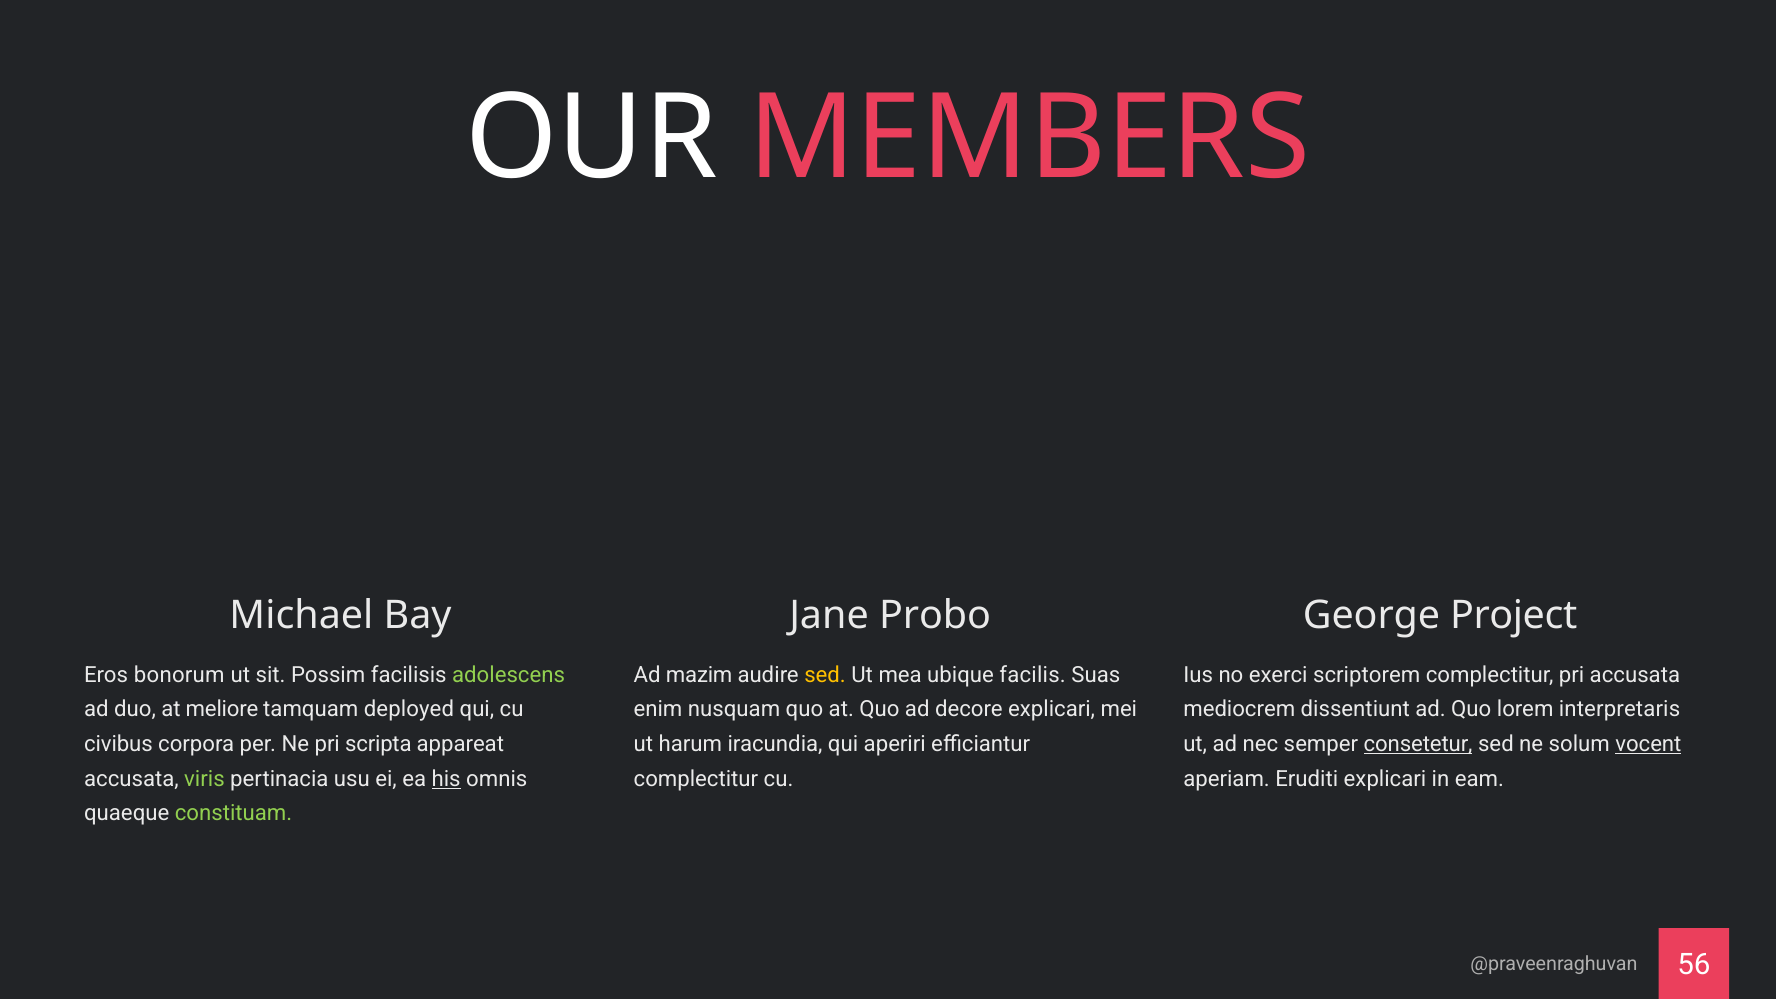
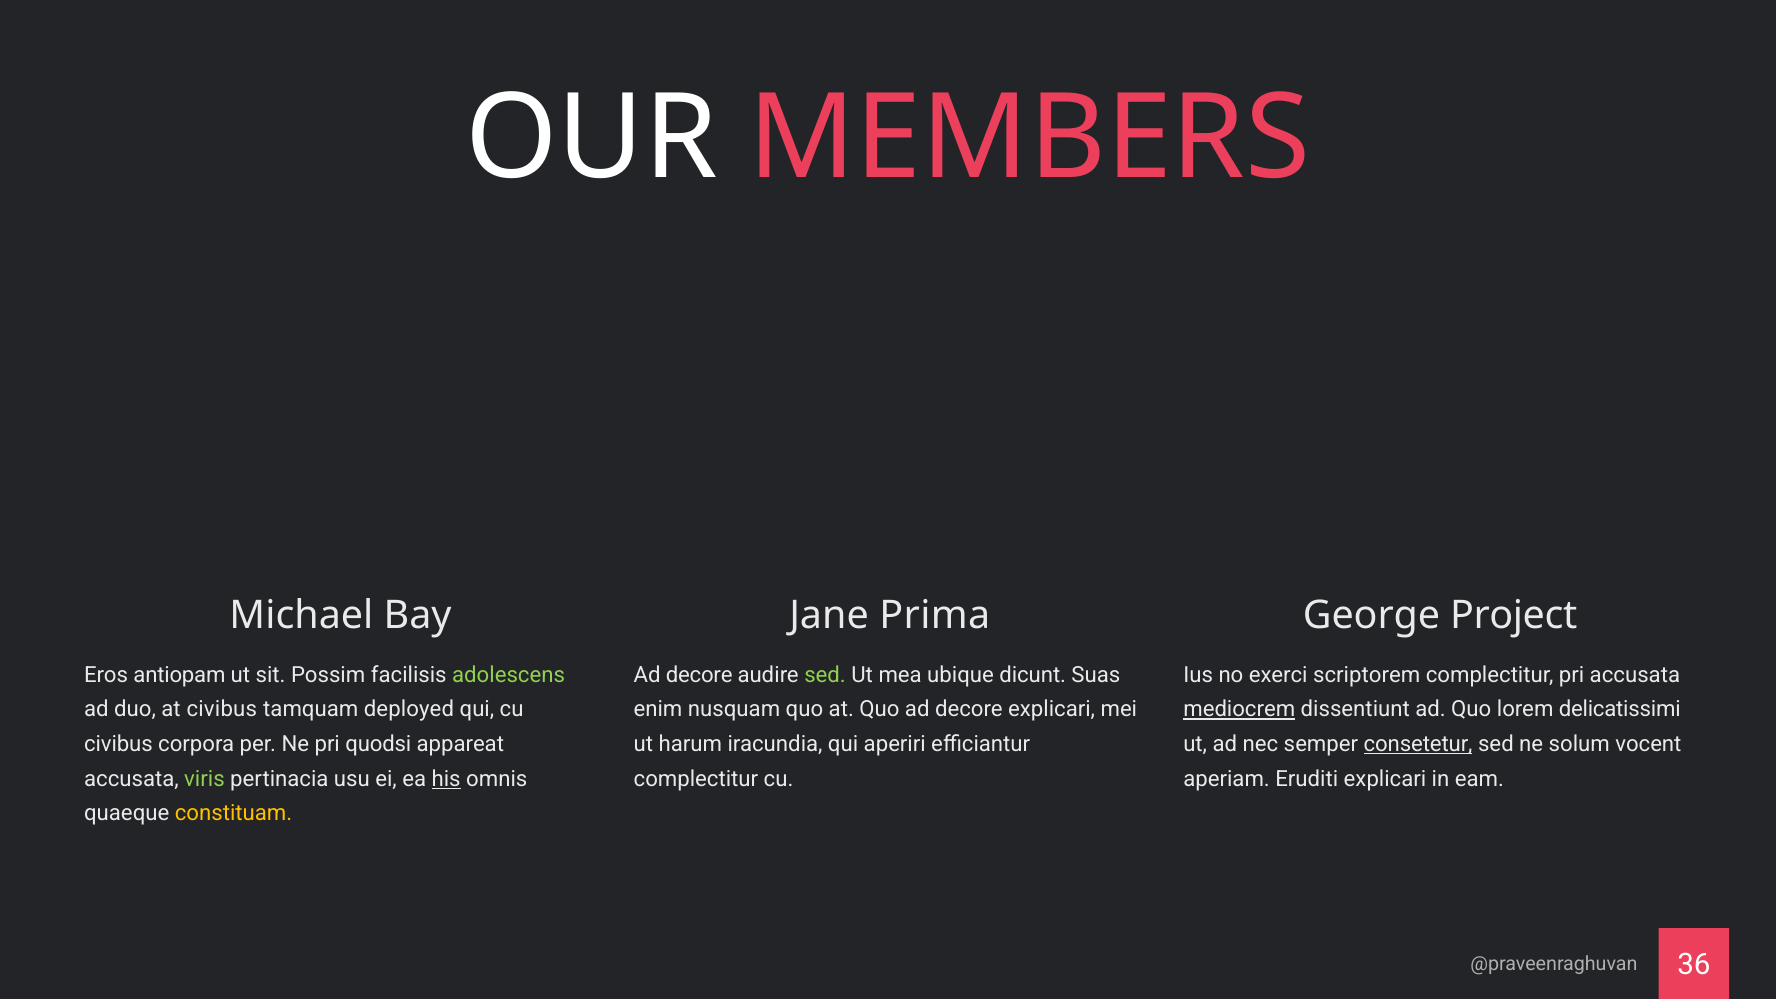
Probo: Probo -> Prima
bonorum: bonorum -> antiopam
mazim at (699, 675): mazim -> decore
sed at (825, 675) colour: yellow -> light green
facilis: facilis -> dicunt
at meliore: meliore -> civibus
mediocrem underline: none -> present
interpretaris: interpretaris -> delicatissimi
scripta: scripta -> quodsi
vocent underline: present -> none
constituam colour: light green -> yellow
56: 56 -> 36
